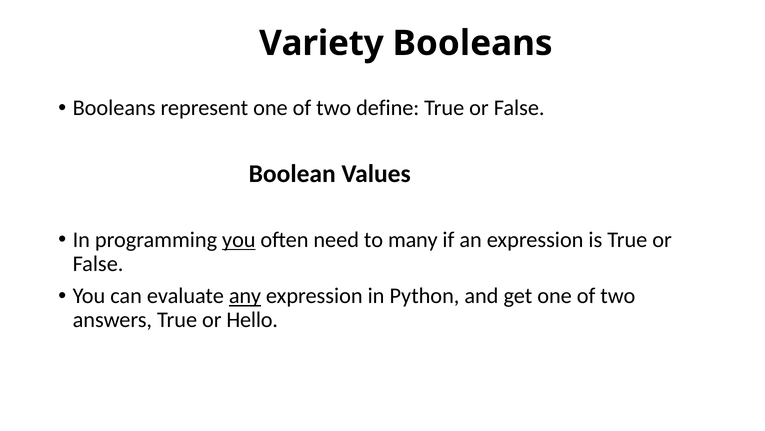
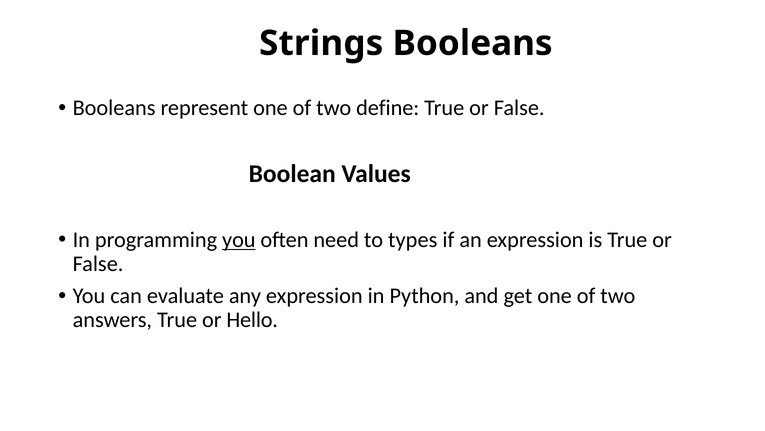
Variety: Variety -> Strings
many: many -> types
any underline: present -> none
